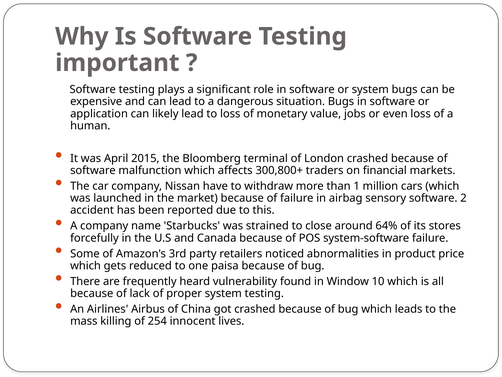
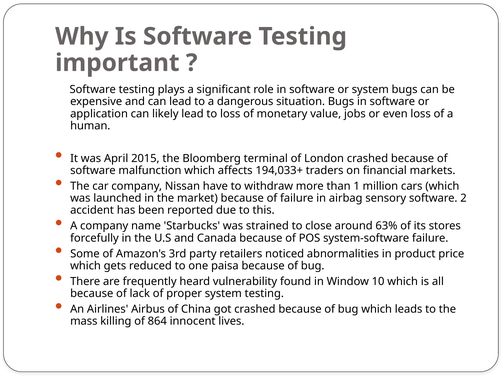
300,800+: 300,800+ -> 194,033+
64%: 64% -> 63%
254: 254 -> 864
